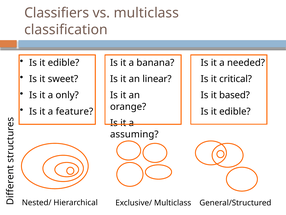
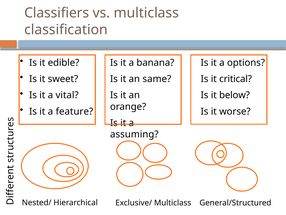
needed: needed -> options
linear: linear -> same
only: only -> vital
based: based -> below
edible at (235, 111): edible -> worse
